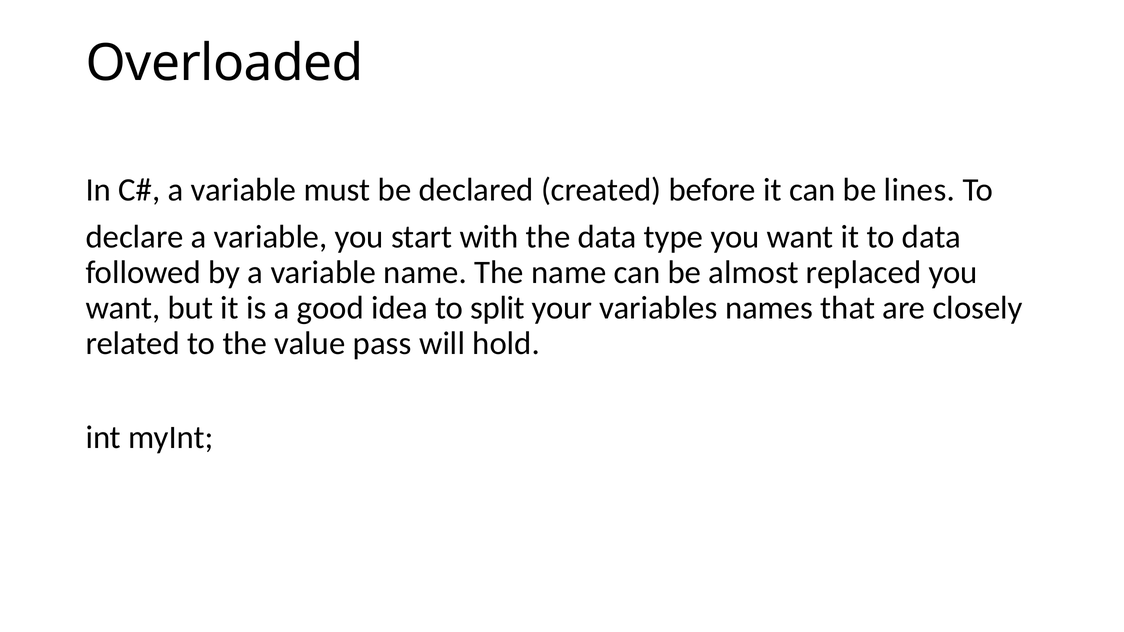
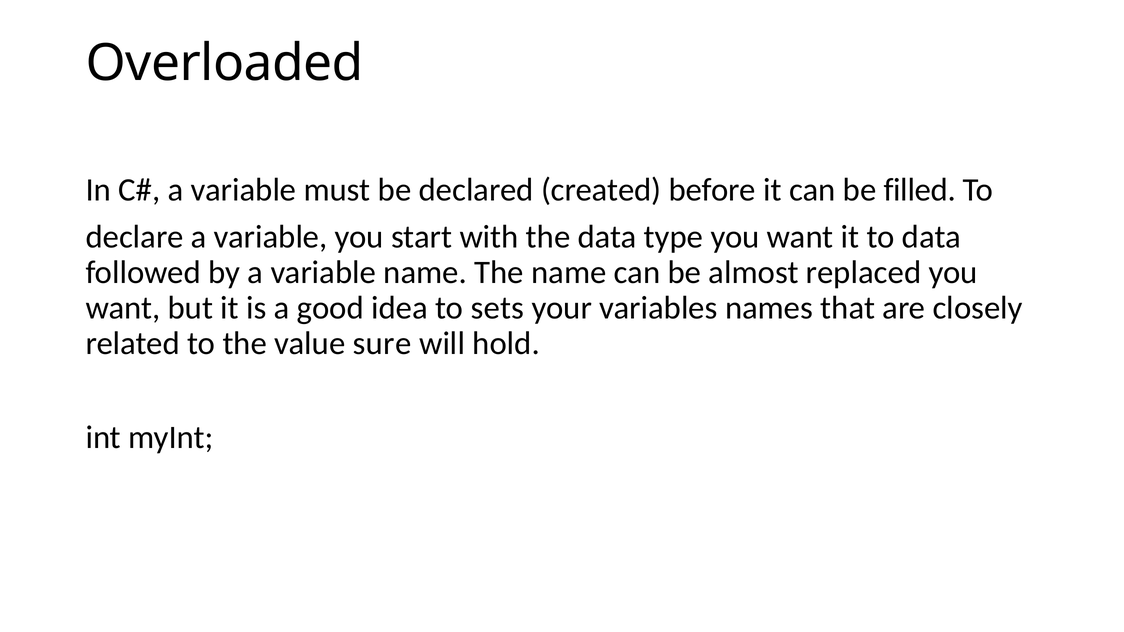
lines: lines -> filled
split: split -> sets
pass: pass -> sure
